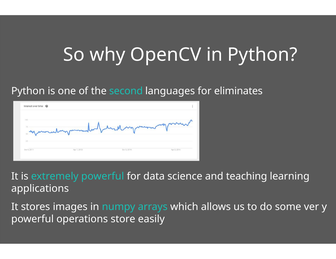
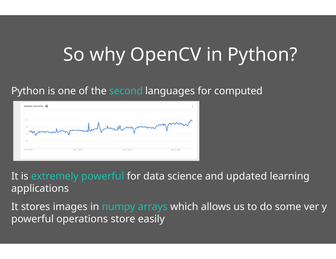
eliminates: eliminates -> computed
teaching: teaching -> updated
